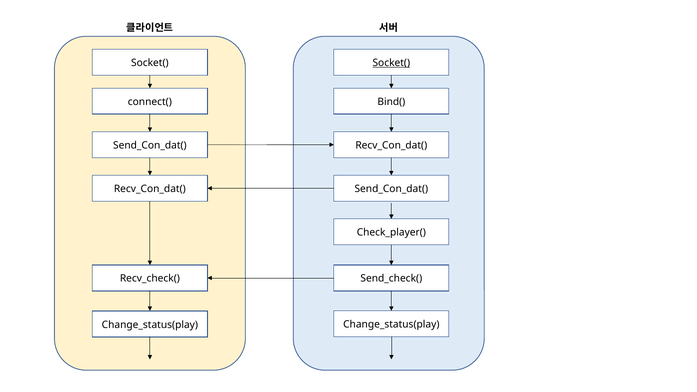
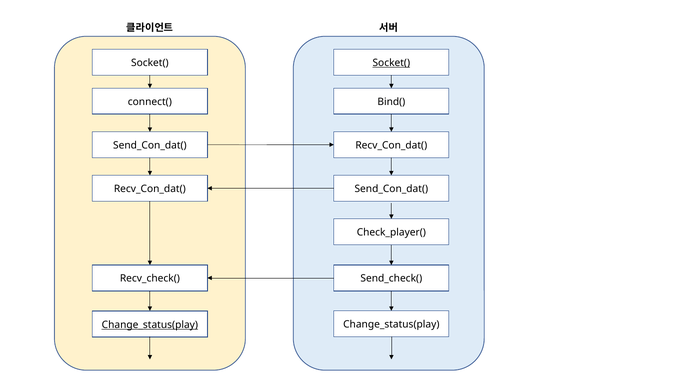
Change_status(play at (150, 325) underline: none -> present
